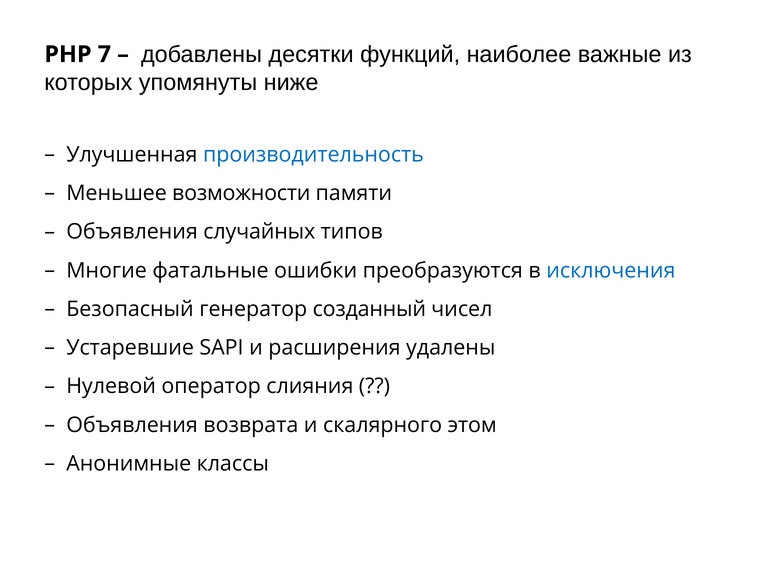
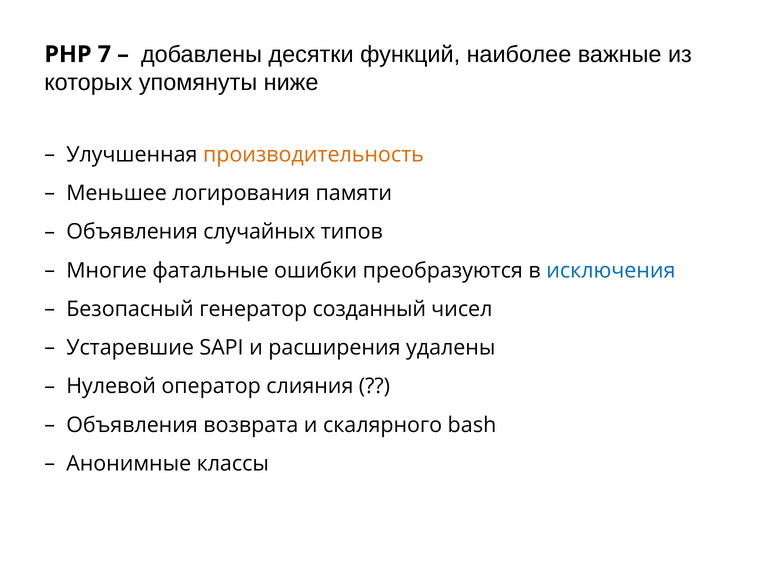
производительность colour: blue -> orange
возможности: возможности -> логирования
этом: этом -> bash
